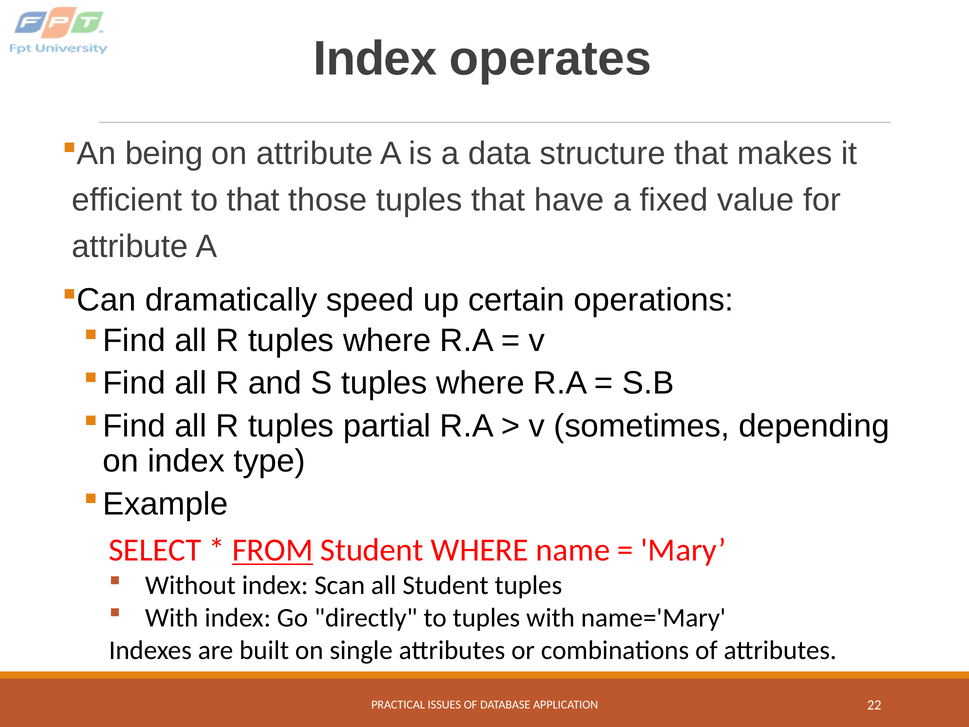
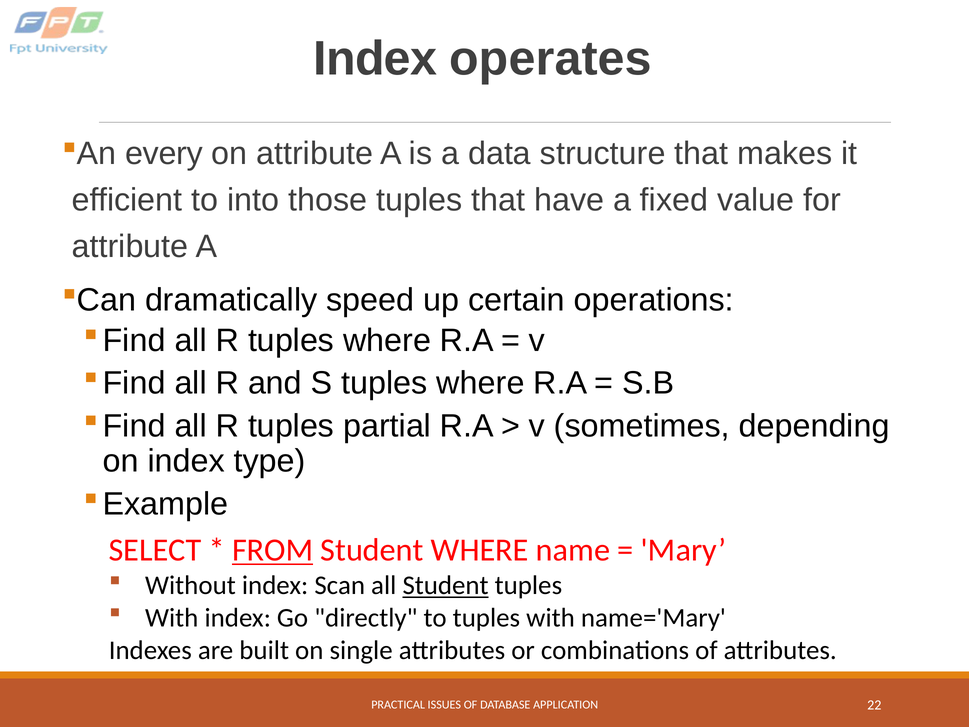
being: being -> every
to that: that -> into
Student at (446, 585) underline: none -> present
